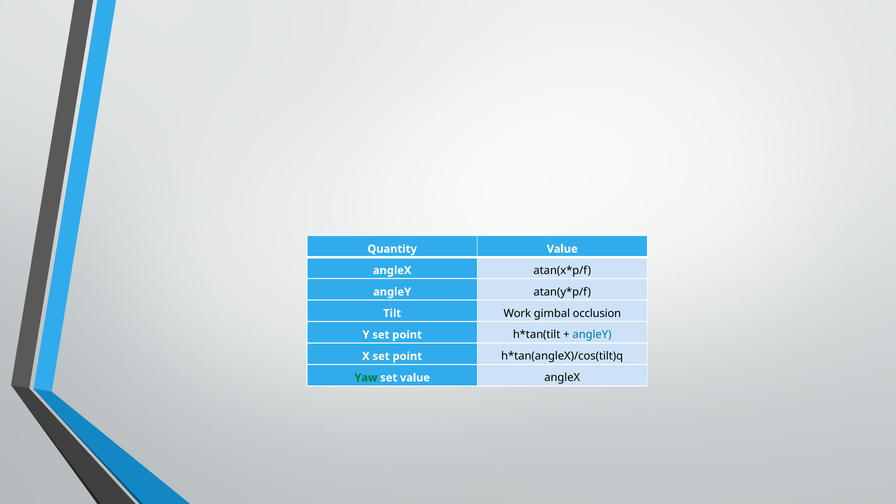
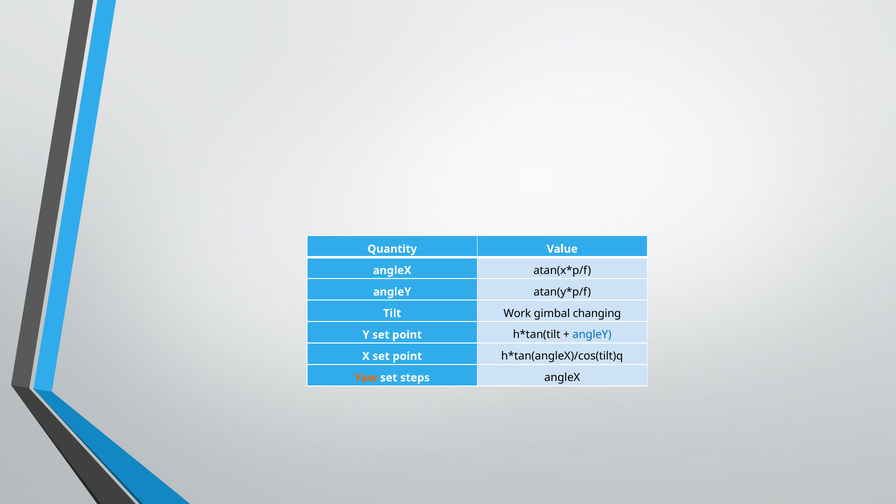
occlusion: occlusion -> changing
Yaw colour: green -> orange
set value: value -> steps
